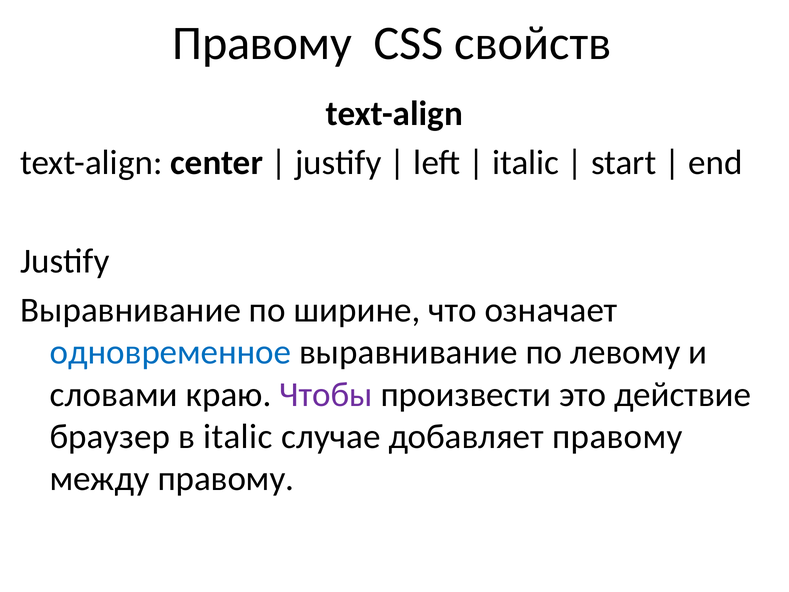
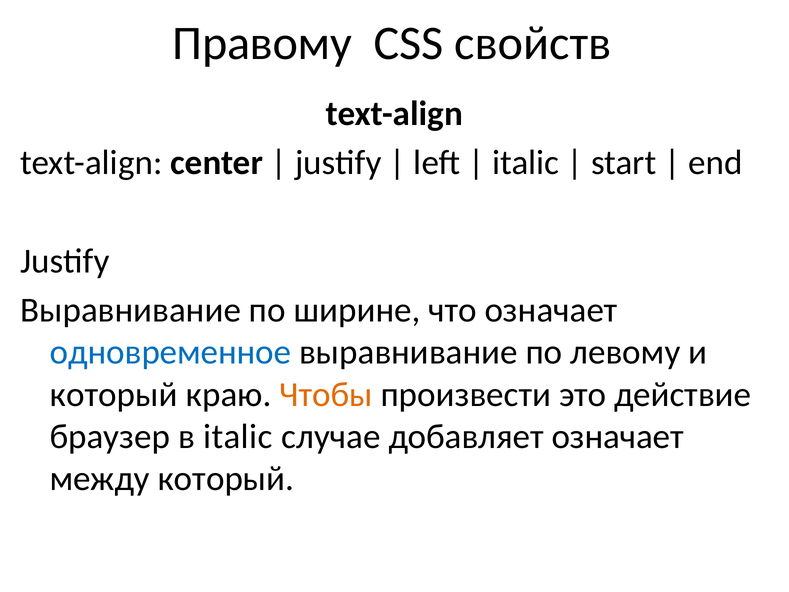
словами at (114, 394): словами -> который
Чтобы colour: purple -> orange
добавляет правому: правому -> означает
между правому: правому -> который
